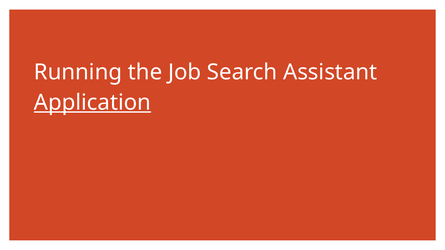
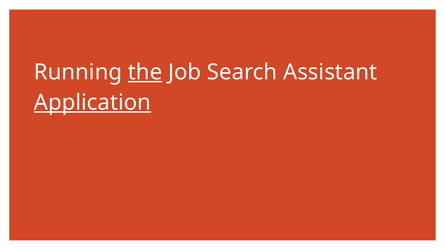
the underline: none -> present
